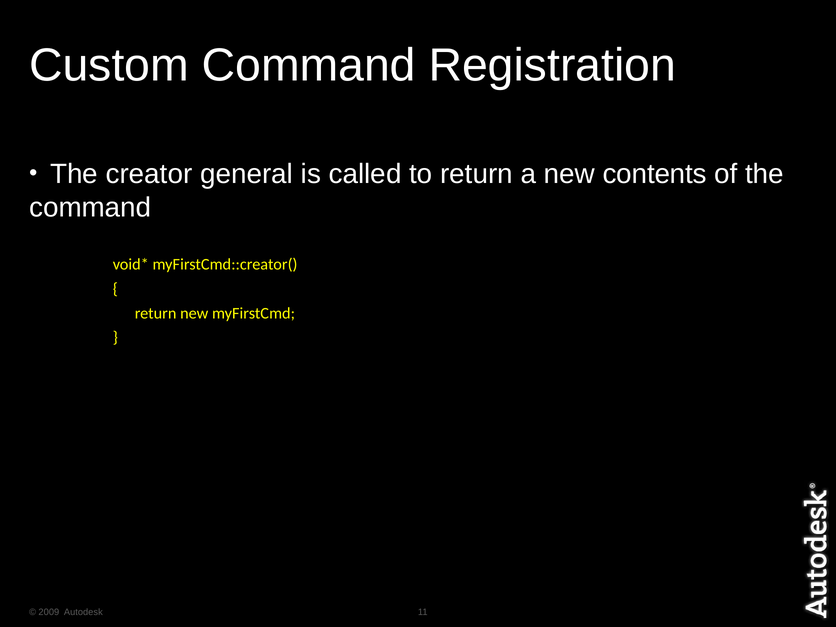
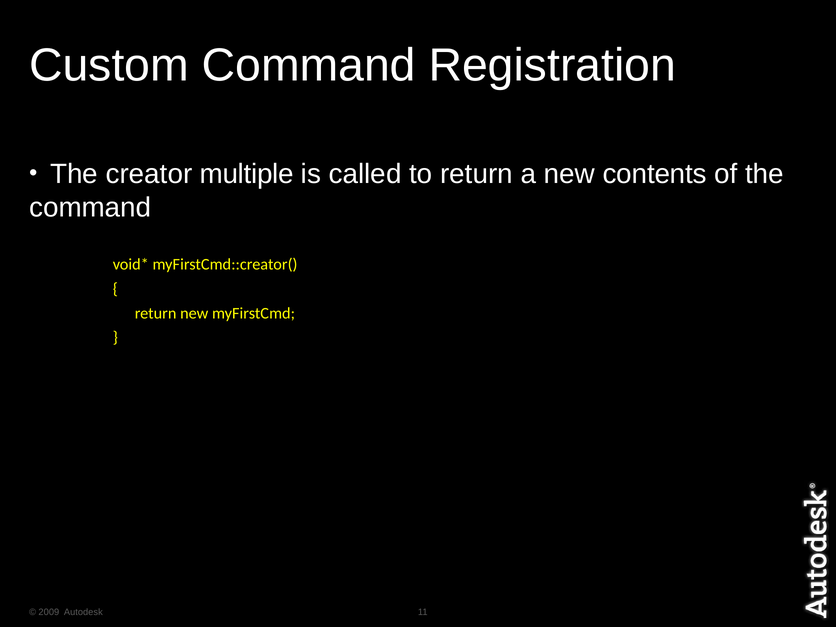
general: general -> multiple
